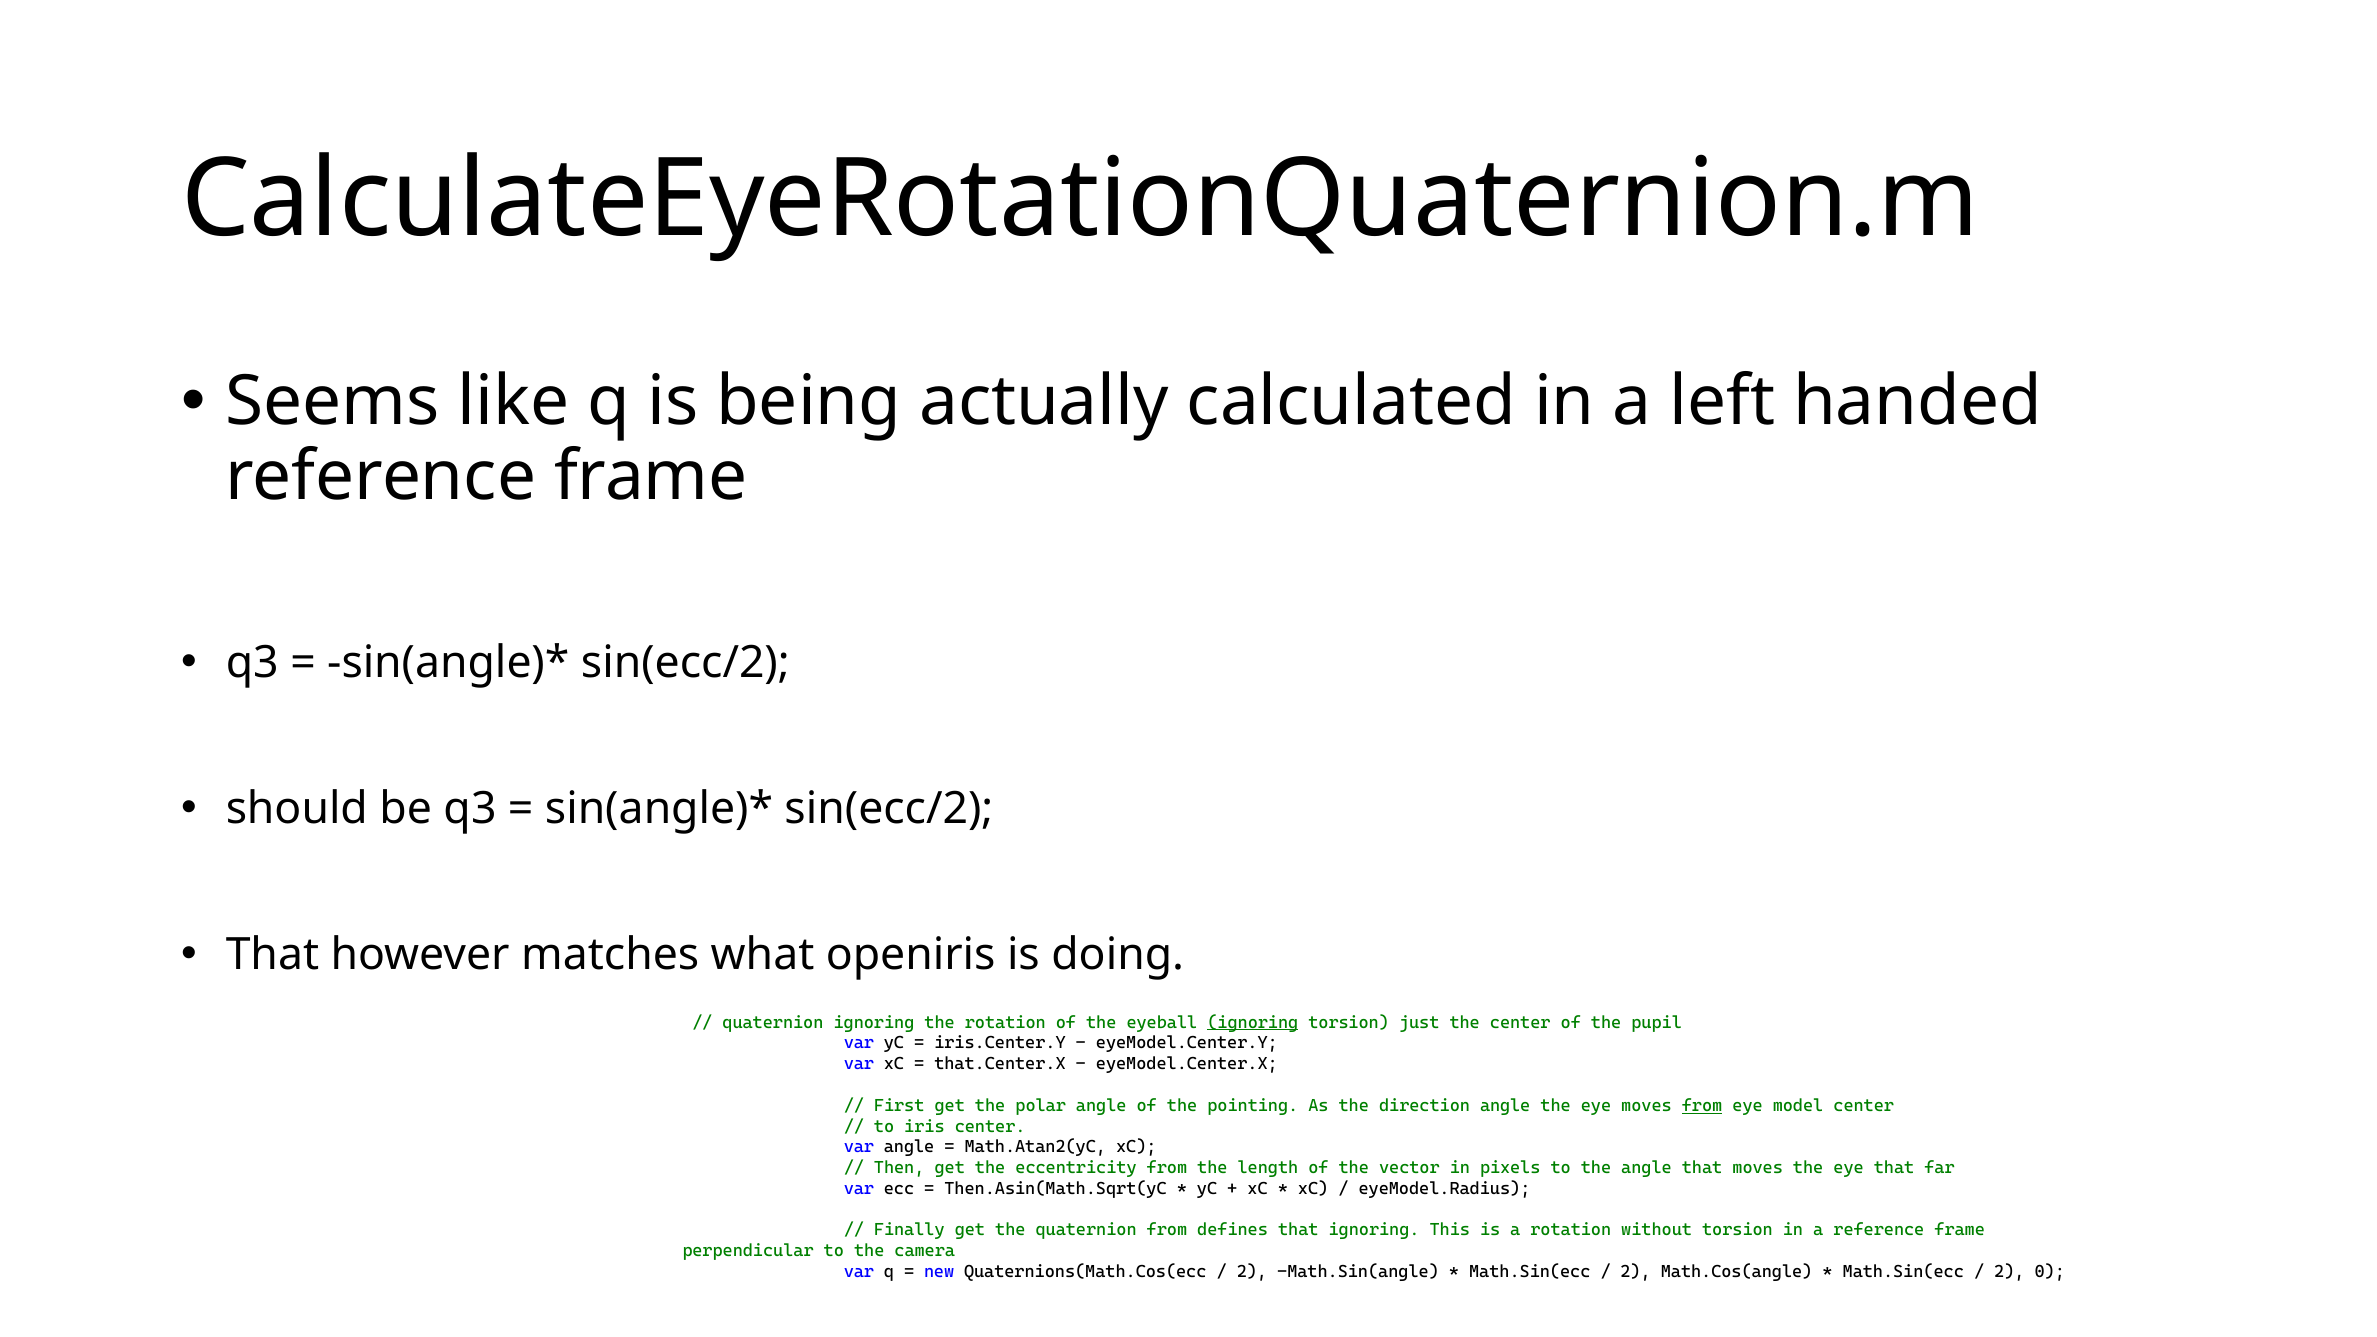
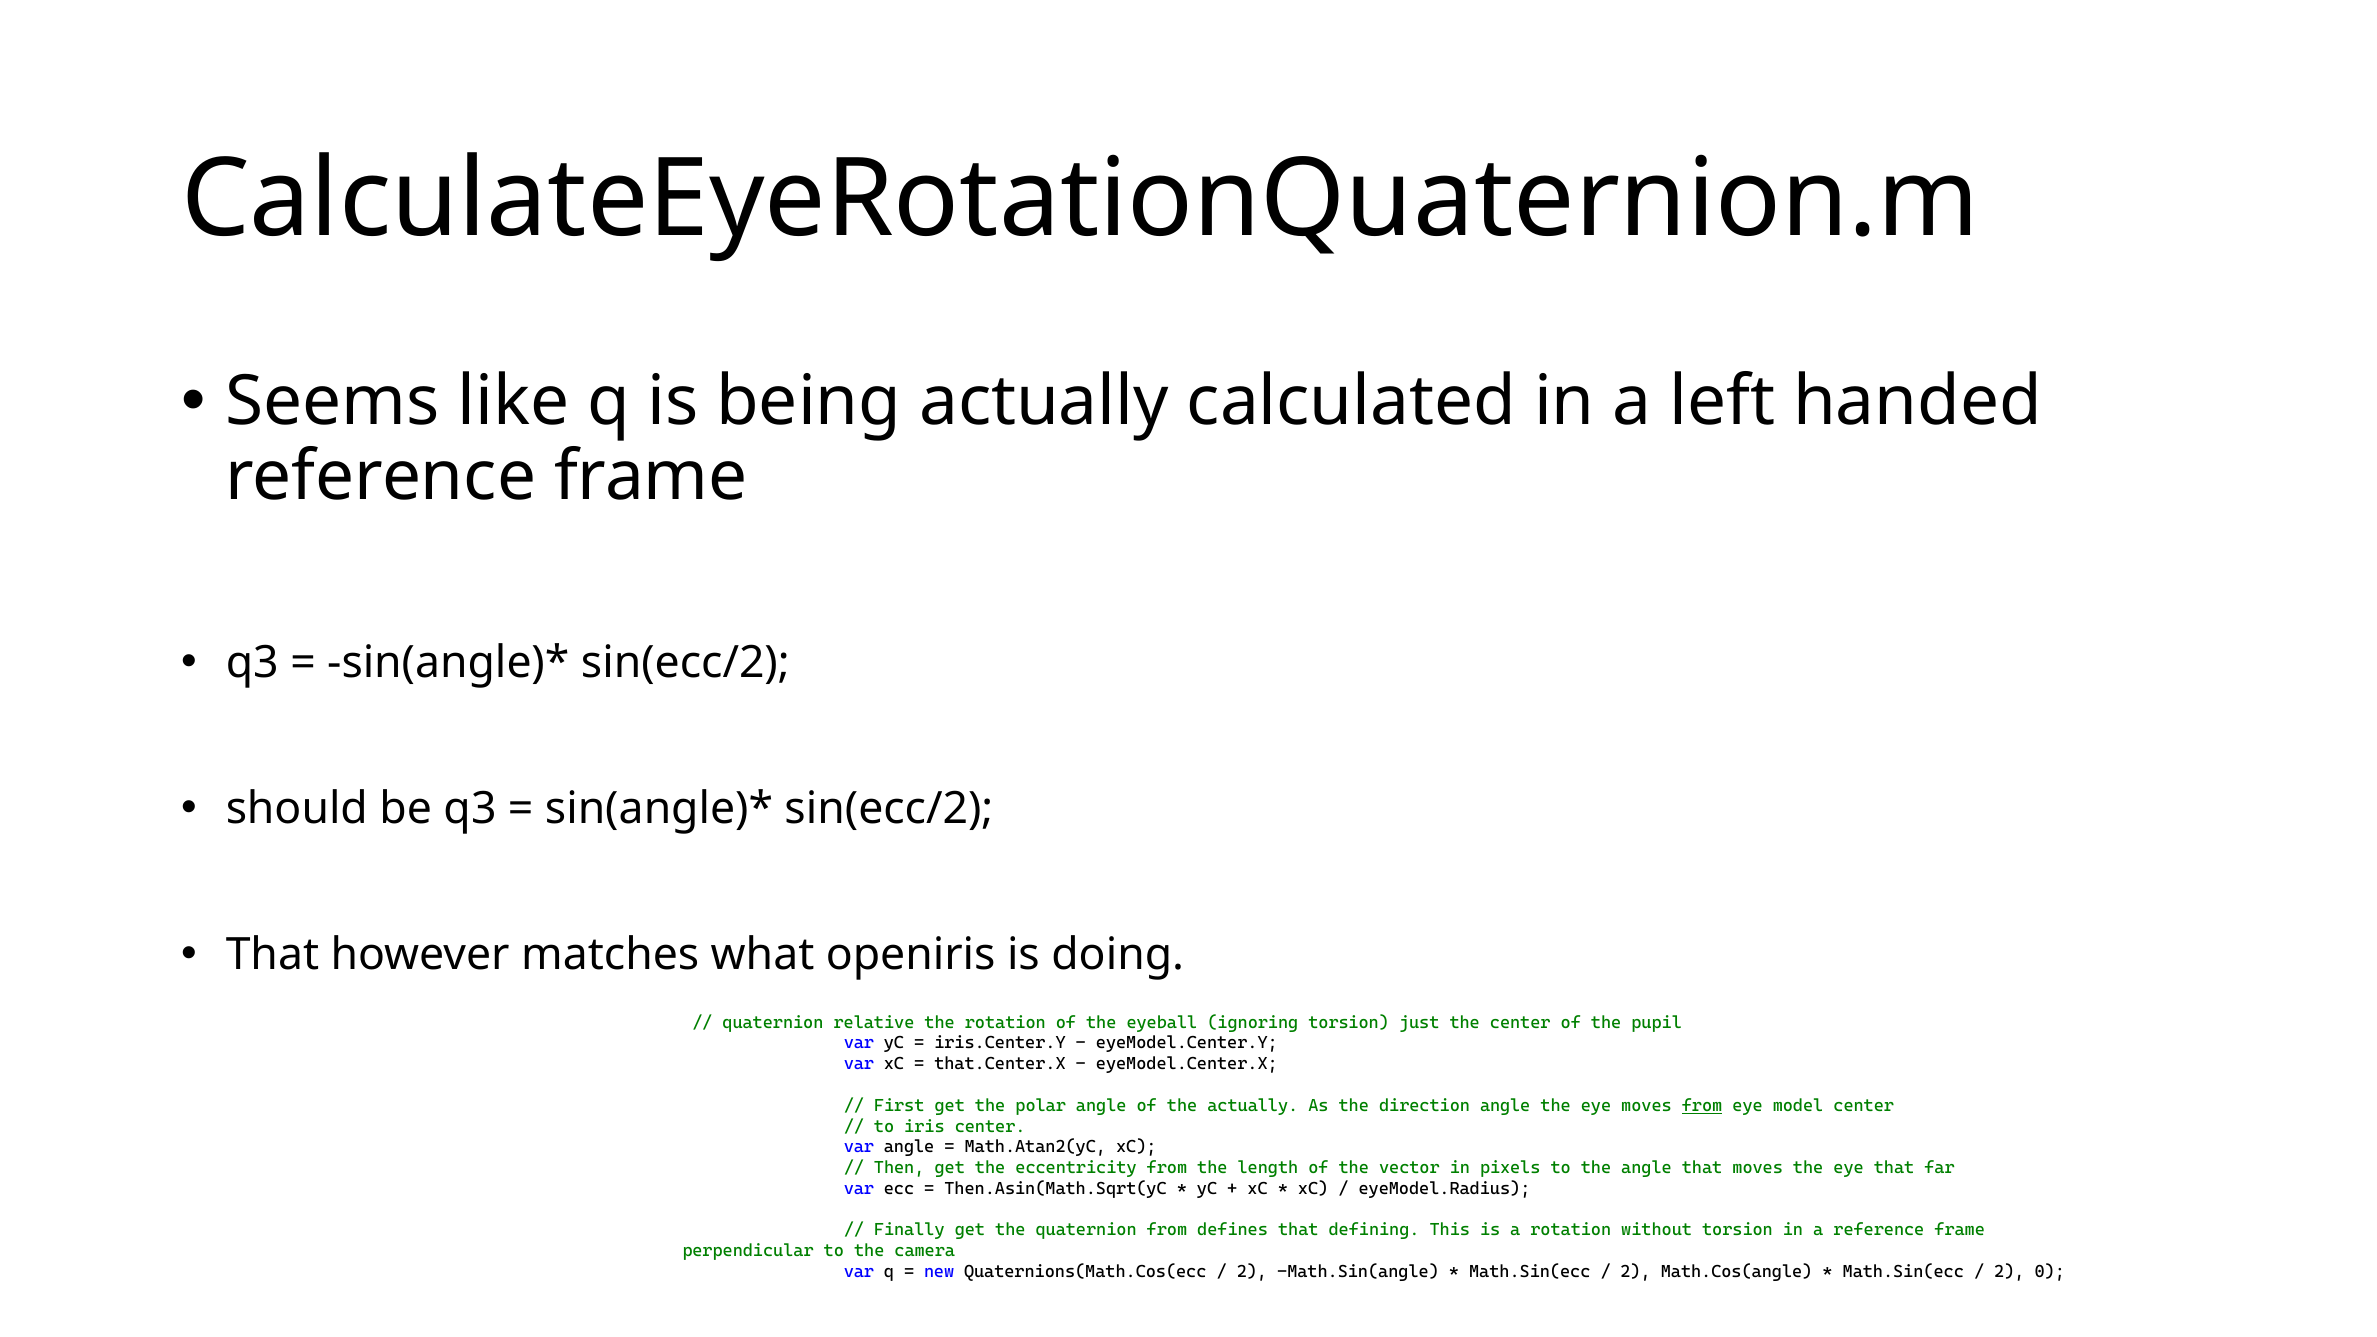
quaternion ignoring: ignoring -> relative
ignoring at (1253, 1023) underline: present -> none
the pointing: pointing -> actually
that ignoring: ignoring -> defining
